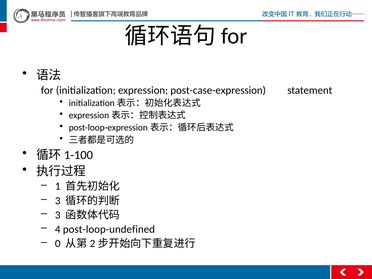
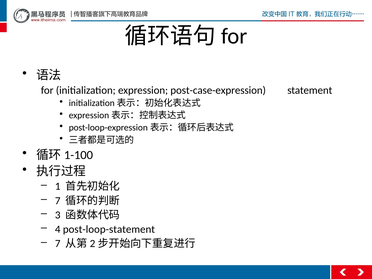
3 at (58, 201): 3 -> 7
post-loop-undefined: post-loop-undefined -> post-loop-statement
0 at (58, 244): 0 -> 7
